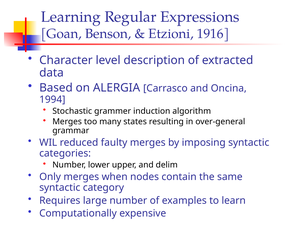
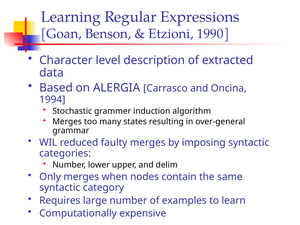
1916: 1916 -> 1990
